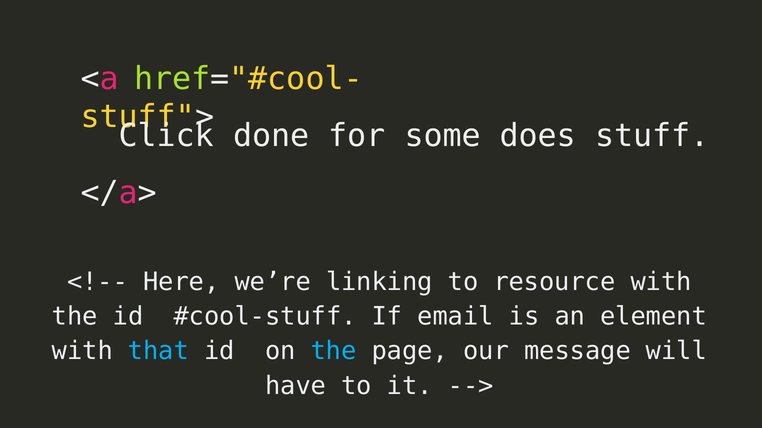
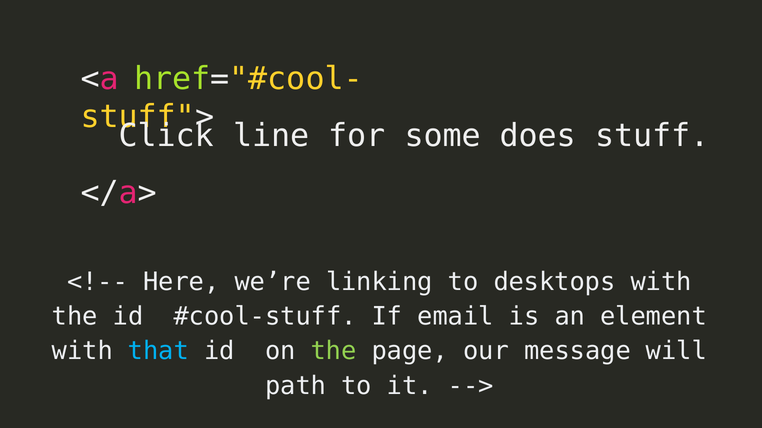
done: done -> line
resource: resource -> desktops
the at (334, 352) colour: light blue -> light green
have: have -> path
